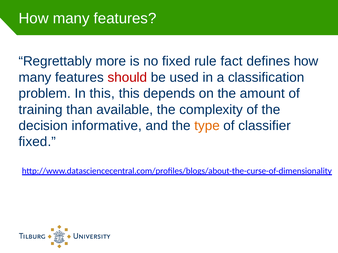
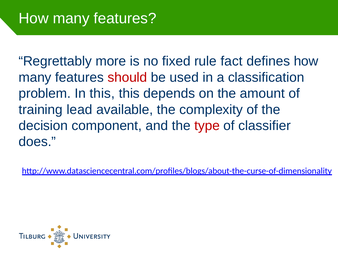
than: than -> lead
informative: informative -> component
type colour: orange -> red
fixed at (37, 142): fixed -> does
